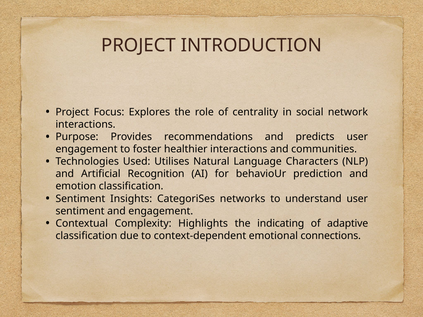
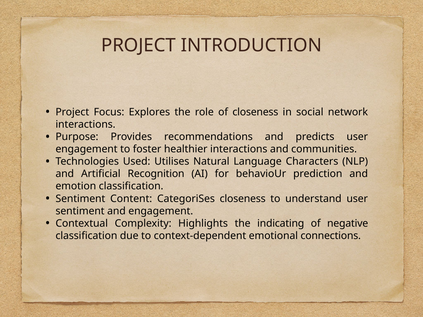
of centrality: centrality -> closeness
Insights: Insights -> Content
CategoriSes networks: networks -> closeness
adaptive: adaptive -> negative
